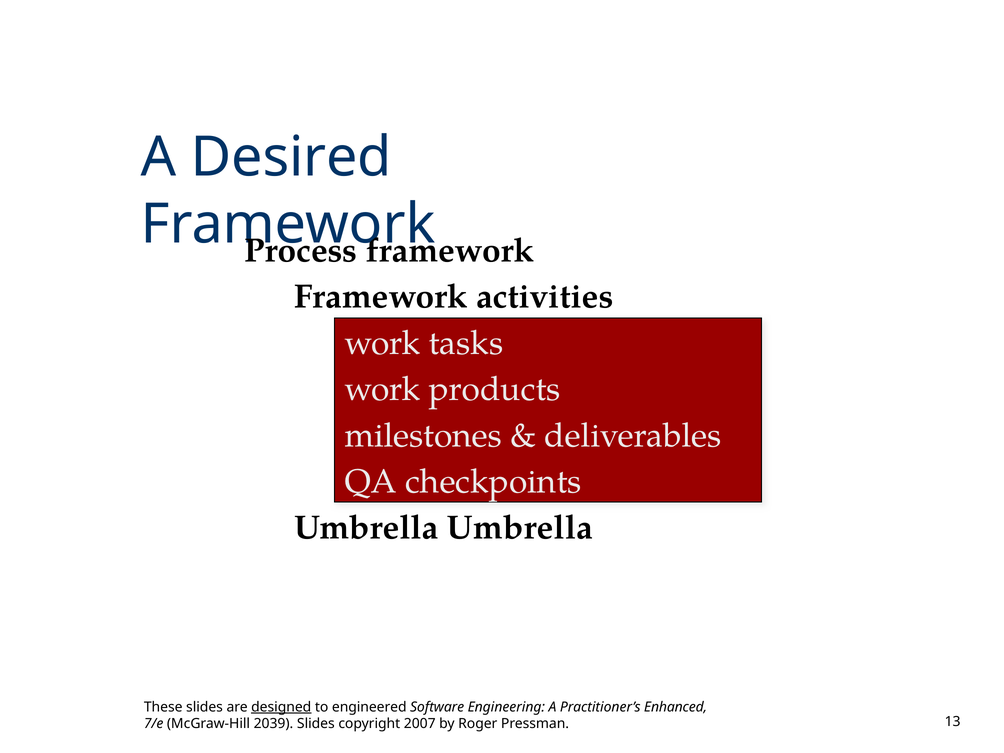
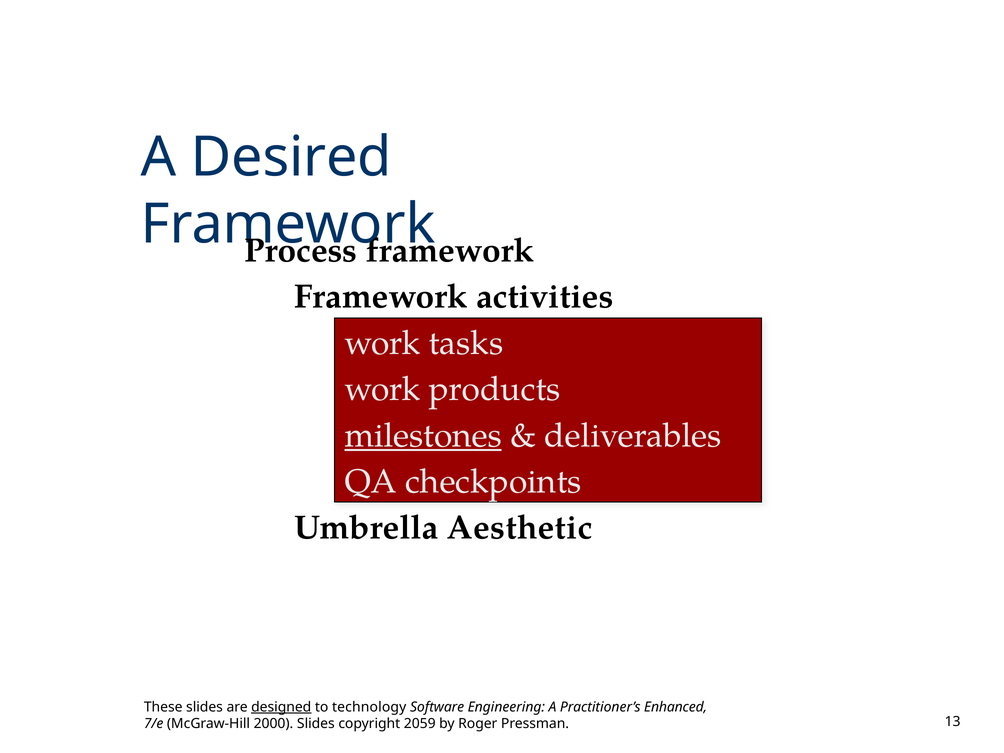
milestones underline: none -> present
Umbrella Umbrella: Umbrella -> Aesthetic
engineered: engineered -> technology
2039: 2039 -> 2000
2007: 2007 -> 2059
